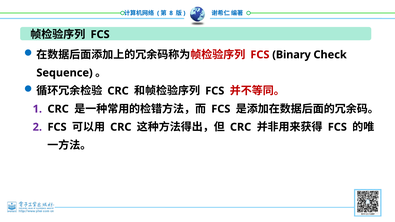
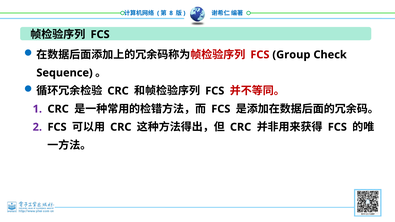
Binary: Binary -> Group
